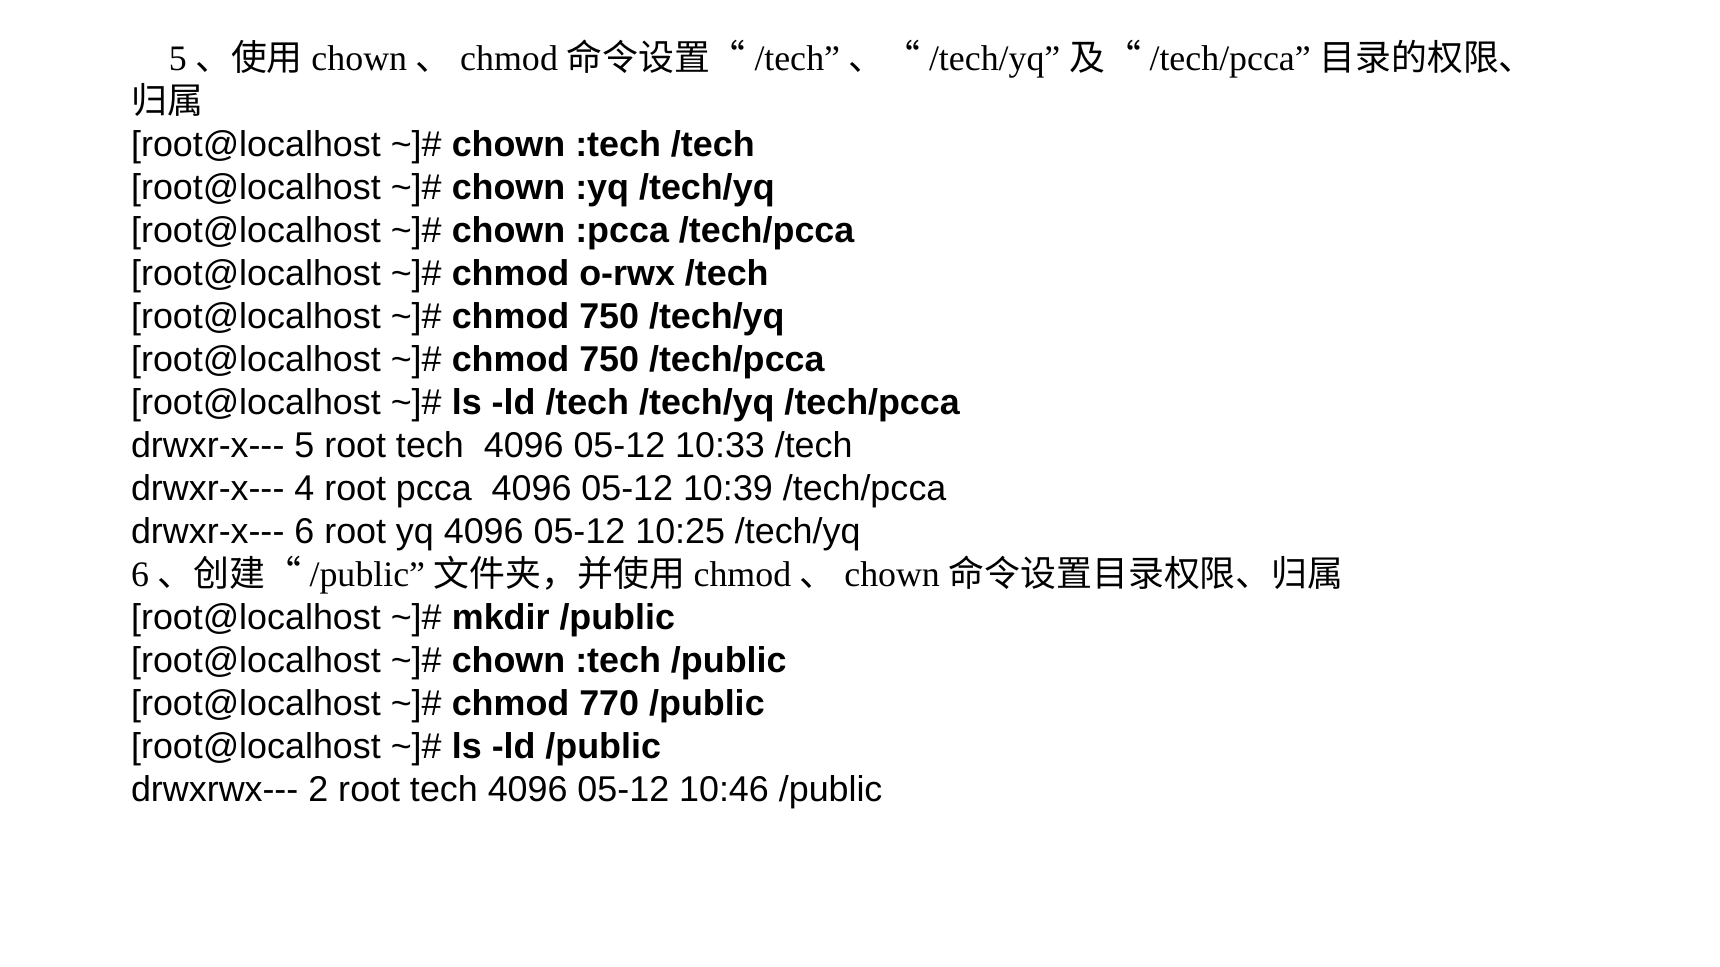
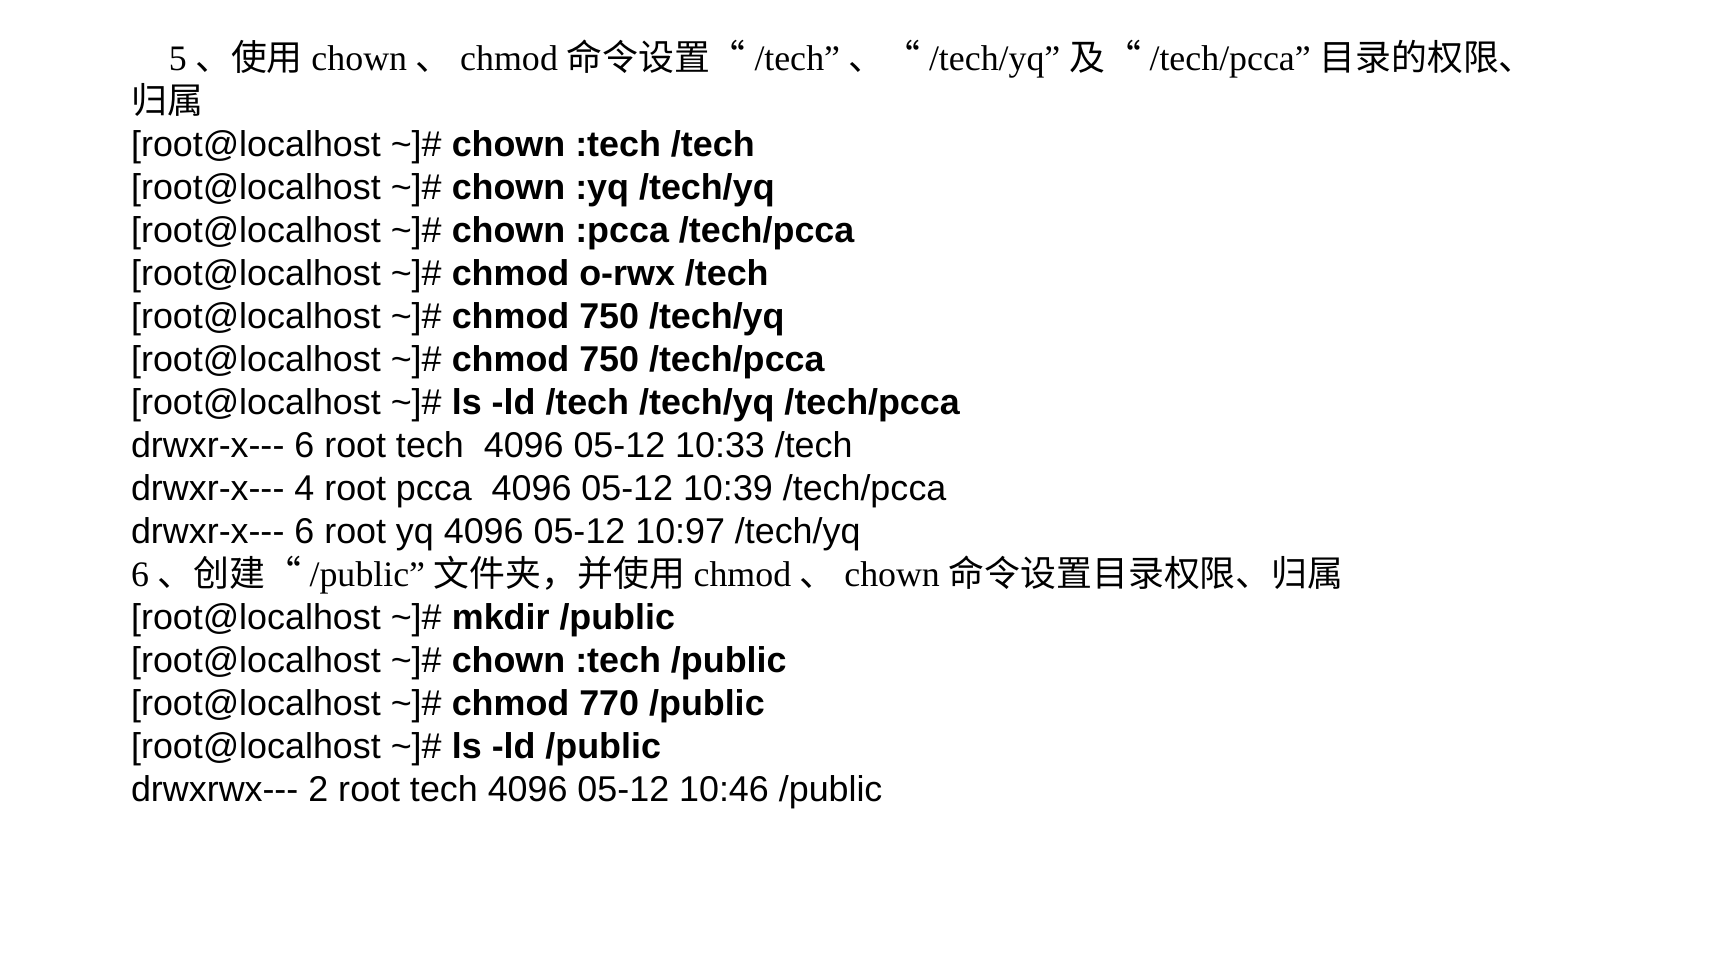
5 at (304, 446): 5 -> 6
10:25: 10:25 -> 10:97
